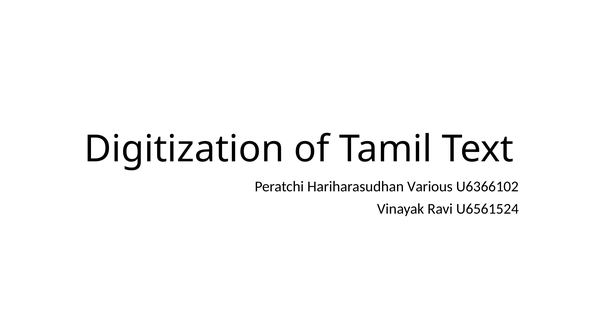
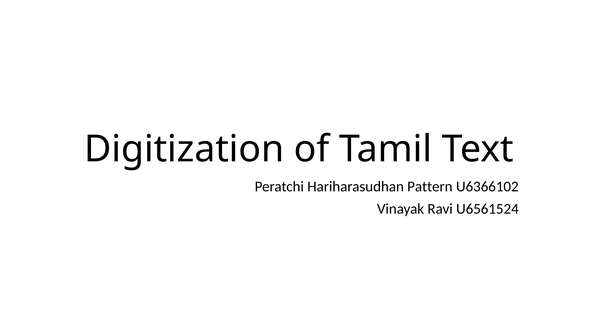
Various: Various -> Pattern
